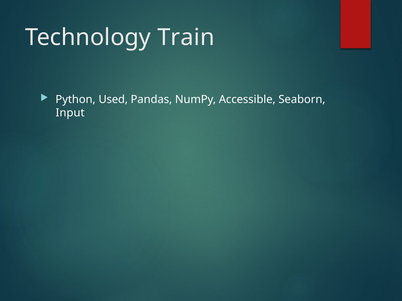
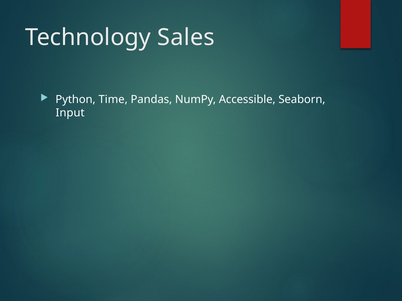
Train: Train -> Sales
Used: Used -> Time
